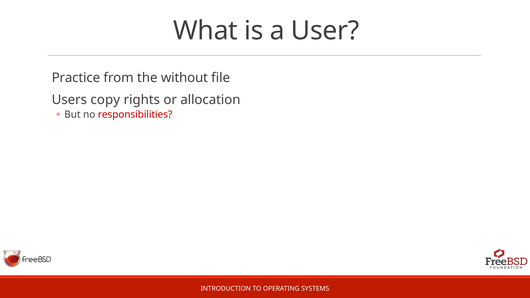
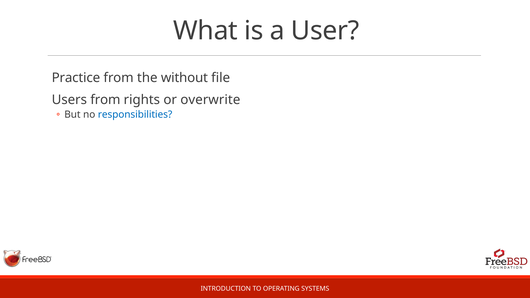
Users copy: copy -> from
allocation: allocation -> overwrite
responsibilities colour: red -> blue
